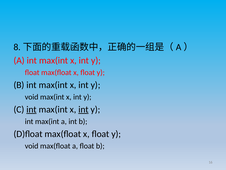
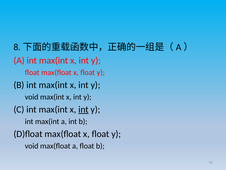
int at (31, 109) underline: present -> none
